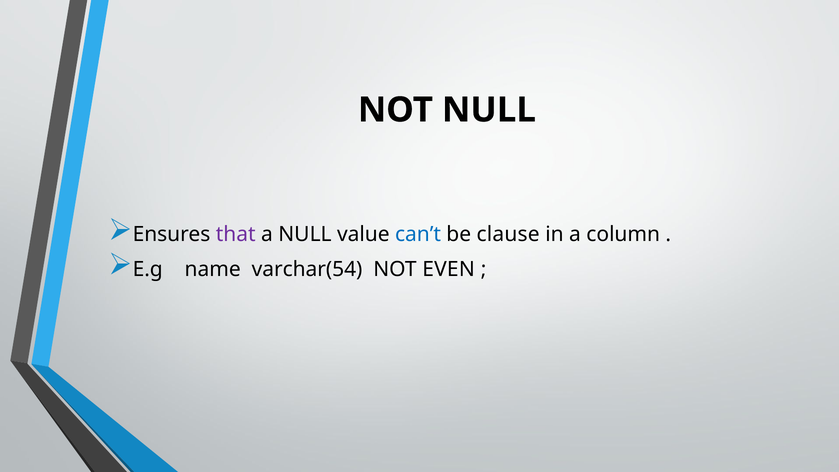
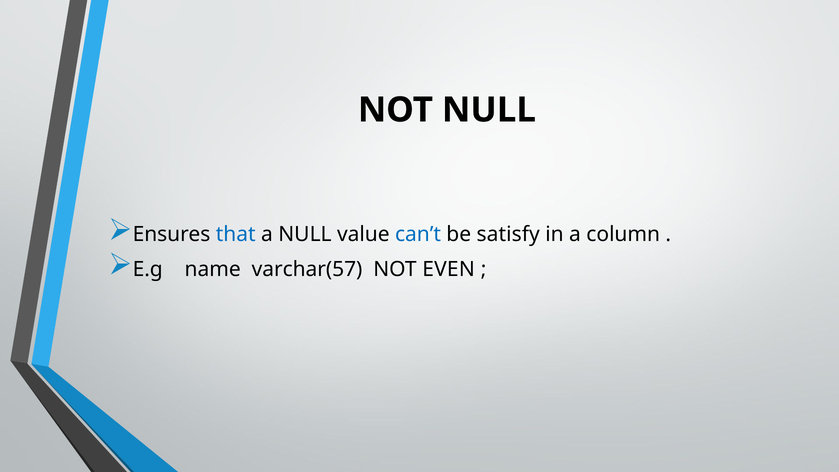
that colour: purple -> blue
clause: clause -> satisfy
varchar(54: varchar(54 -> varchar(57
